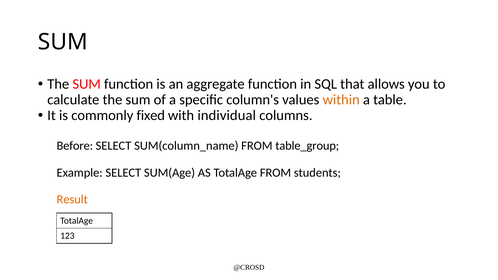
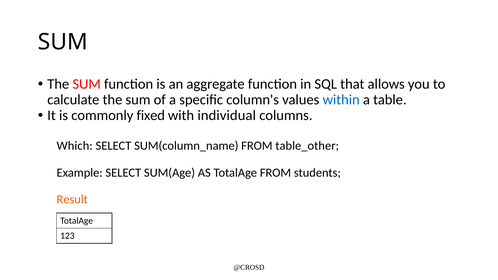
within colour: orange -> blue
Before: Before -> Which
table_group: table_group -> table_other
